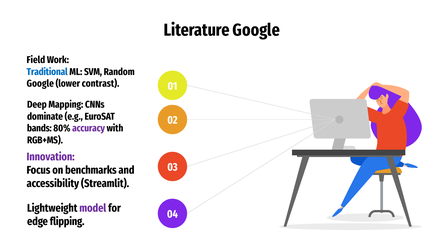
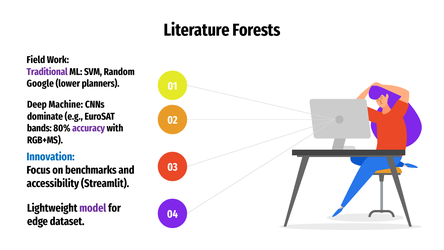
Literature Google: Google -> Forests
Traditional colour: blue -> purple
contrast: contrast -> planners
Mapping: Mapping -> Machine
Innovation colour: purple -> blue
flipping: flipping -> dataset
